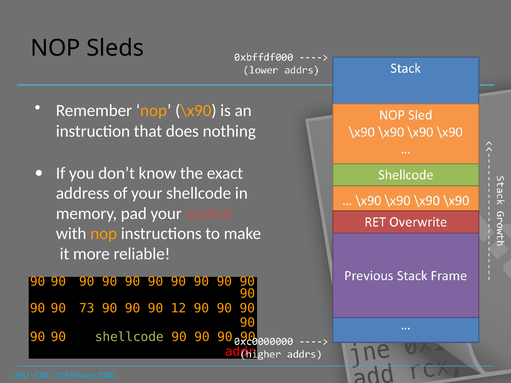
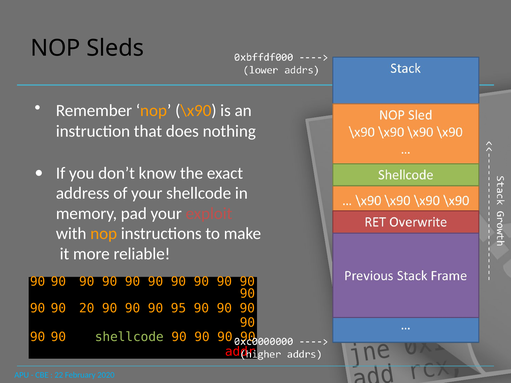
73: 73 -> 20
12: 12 -> 95
